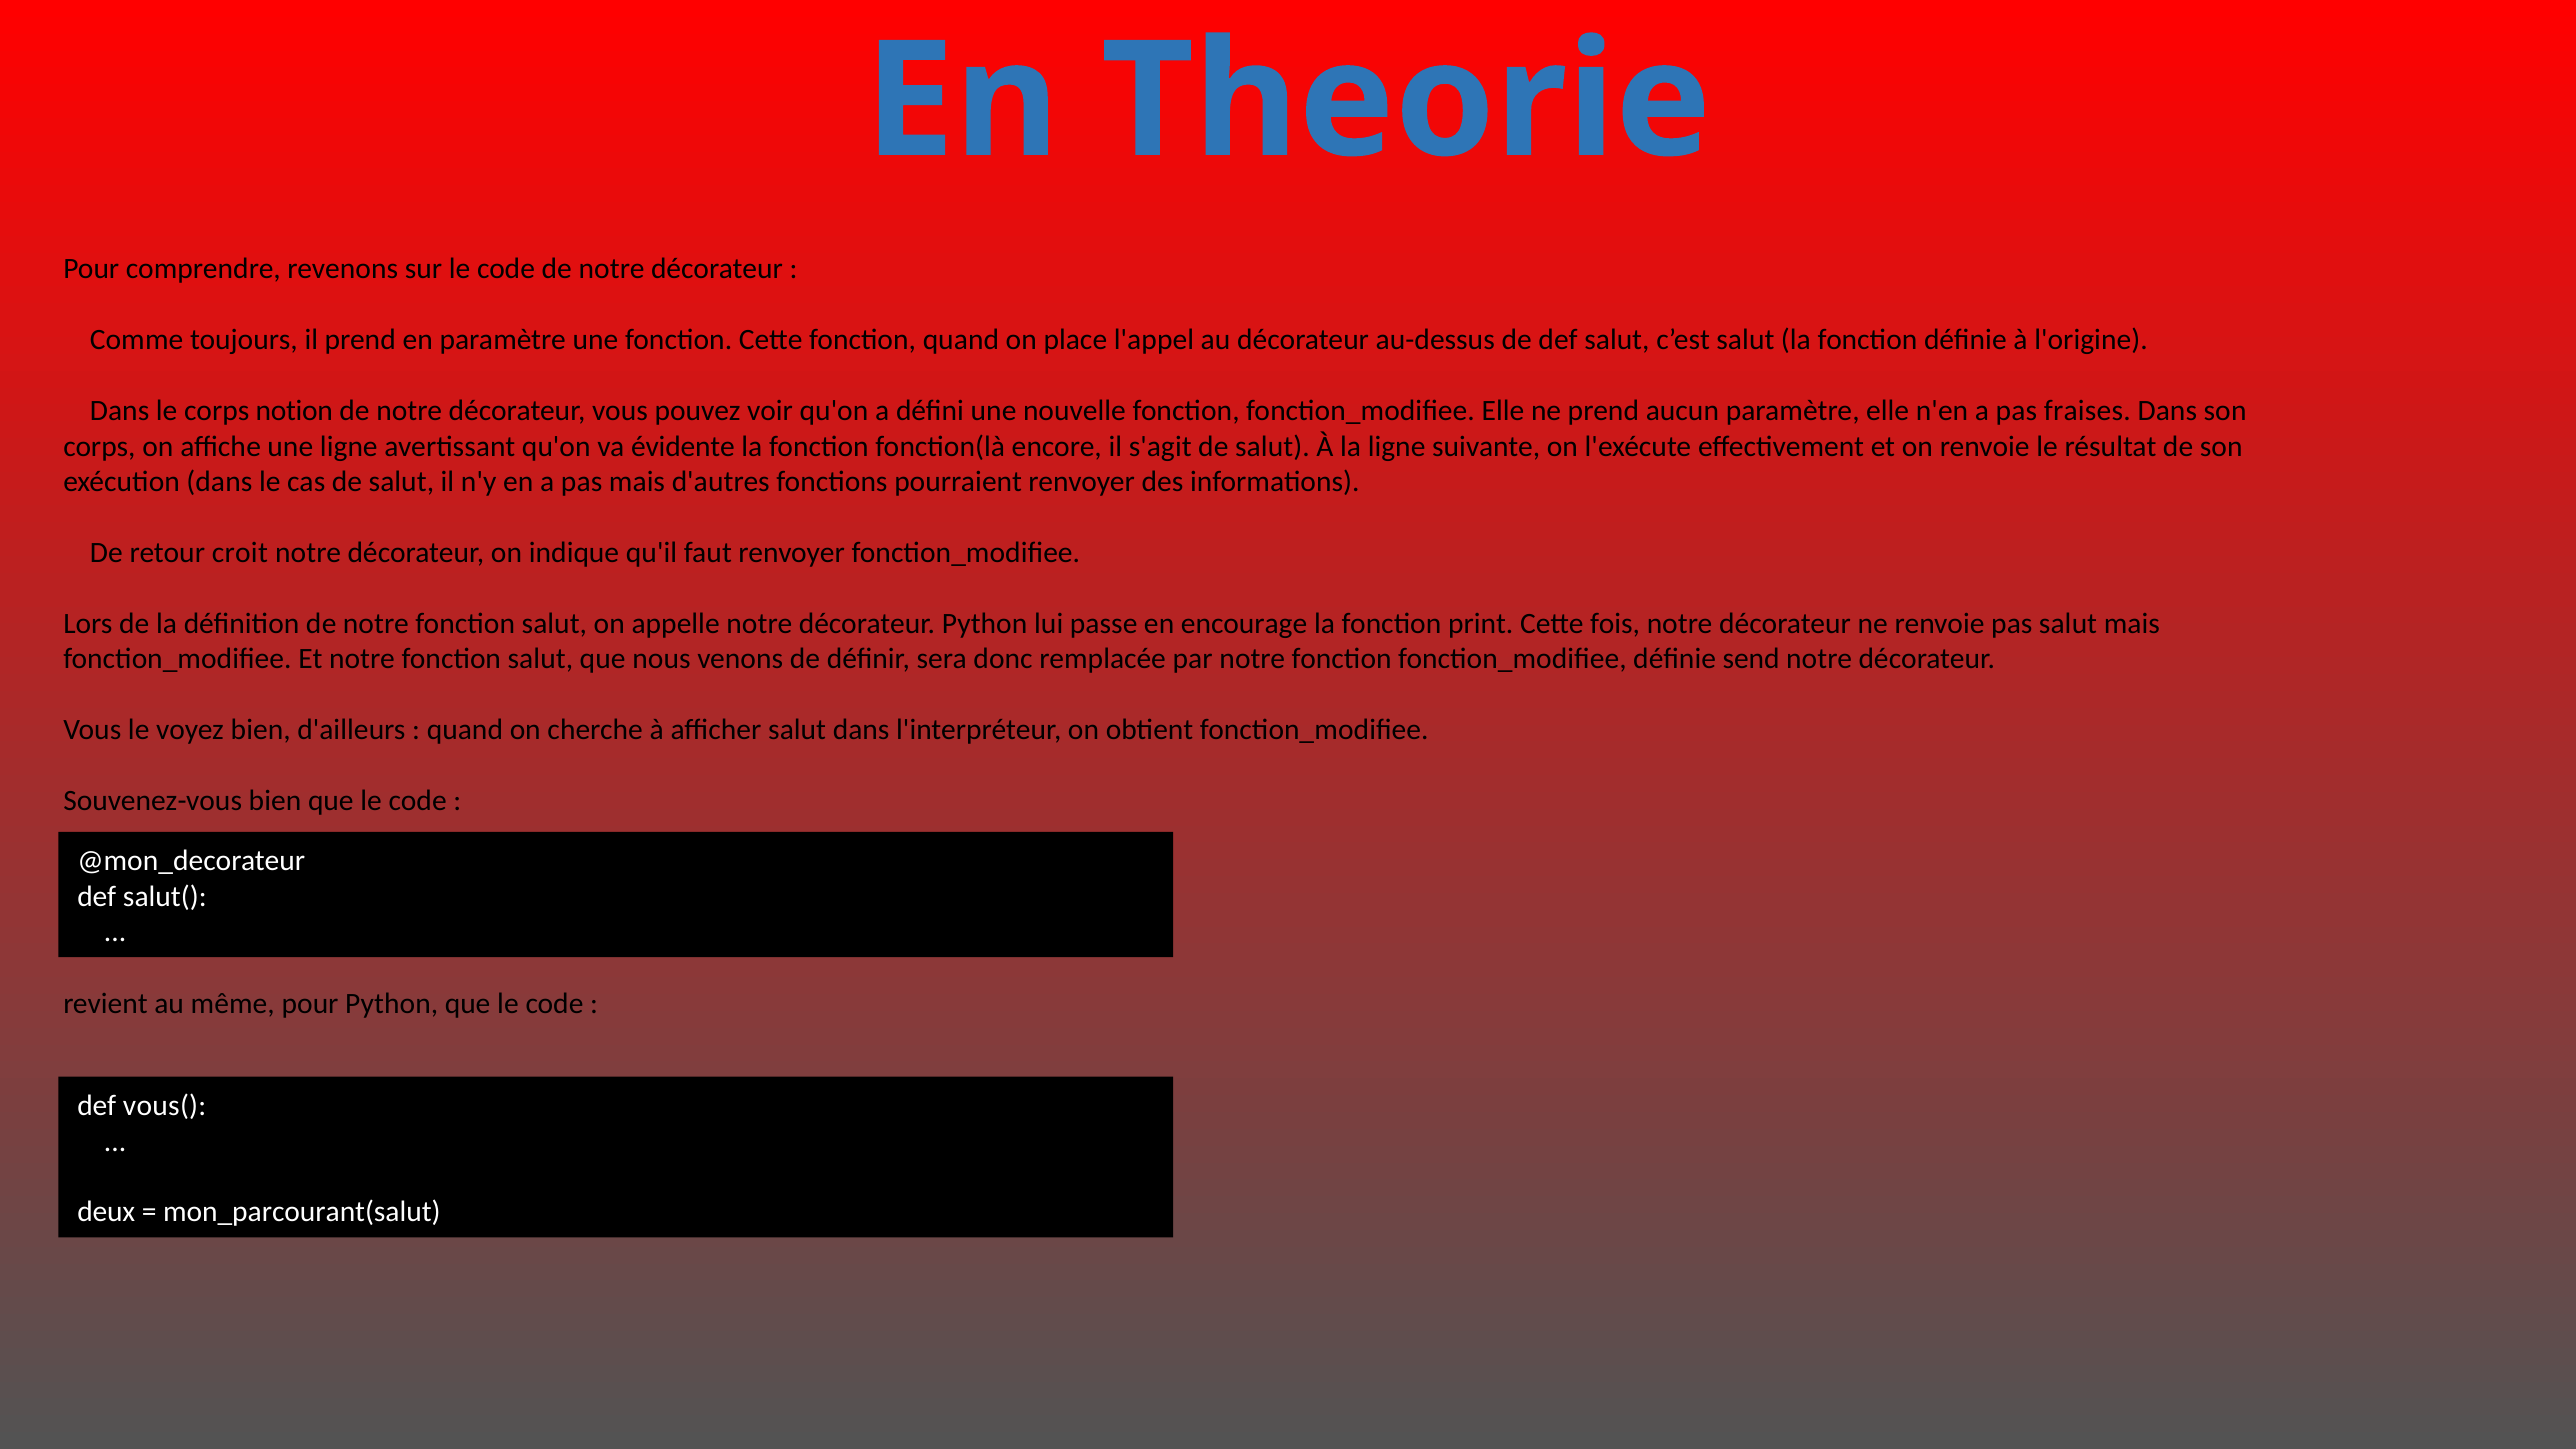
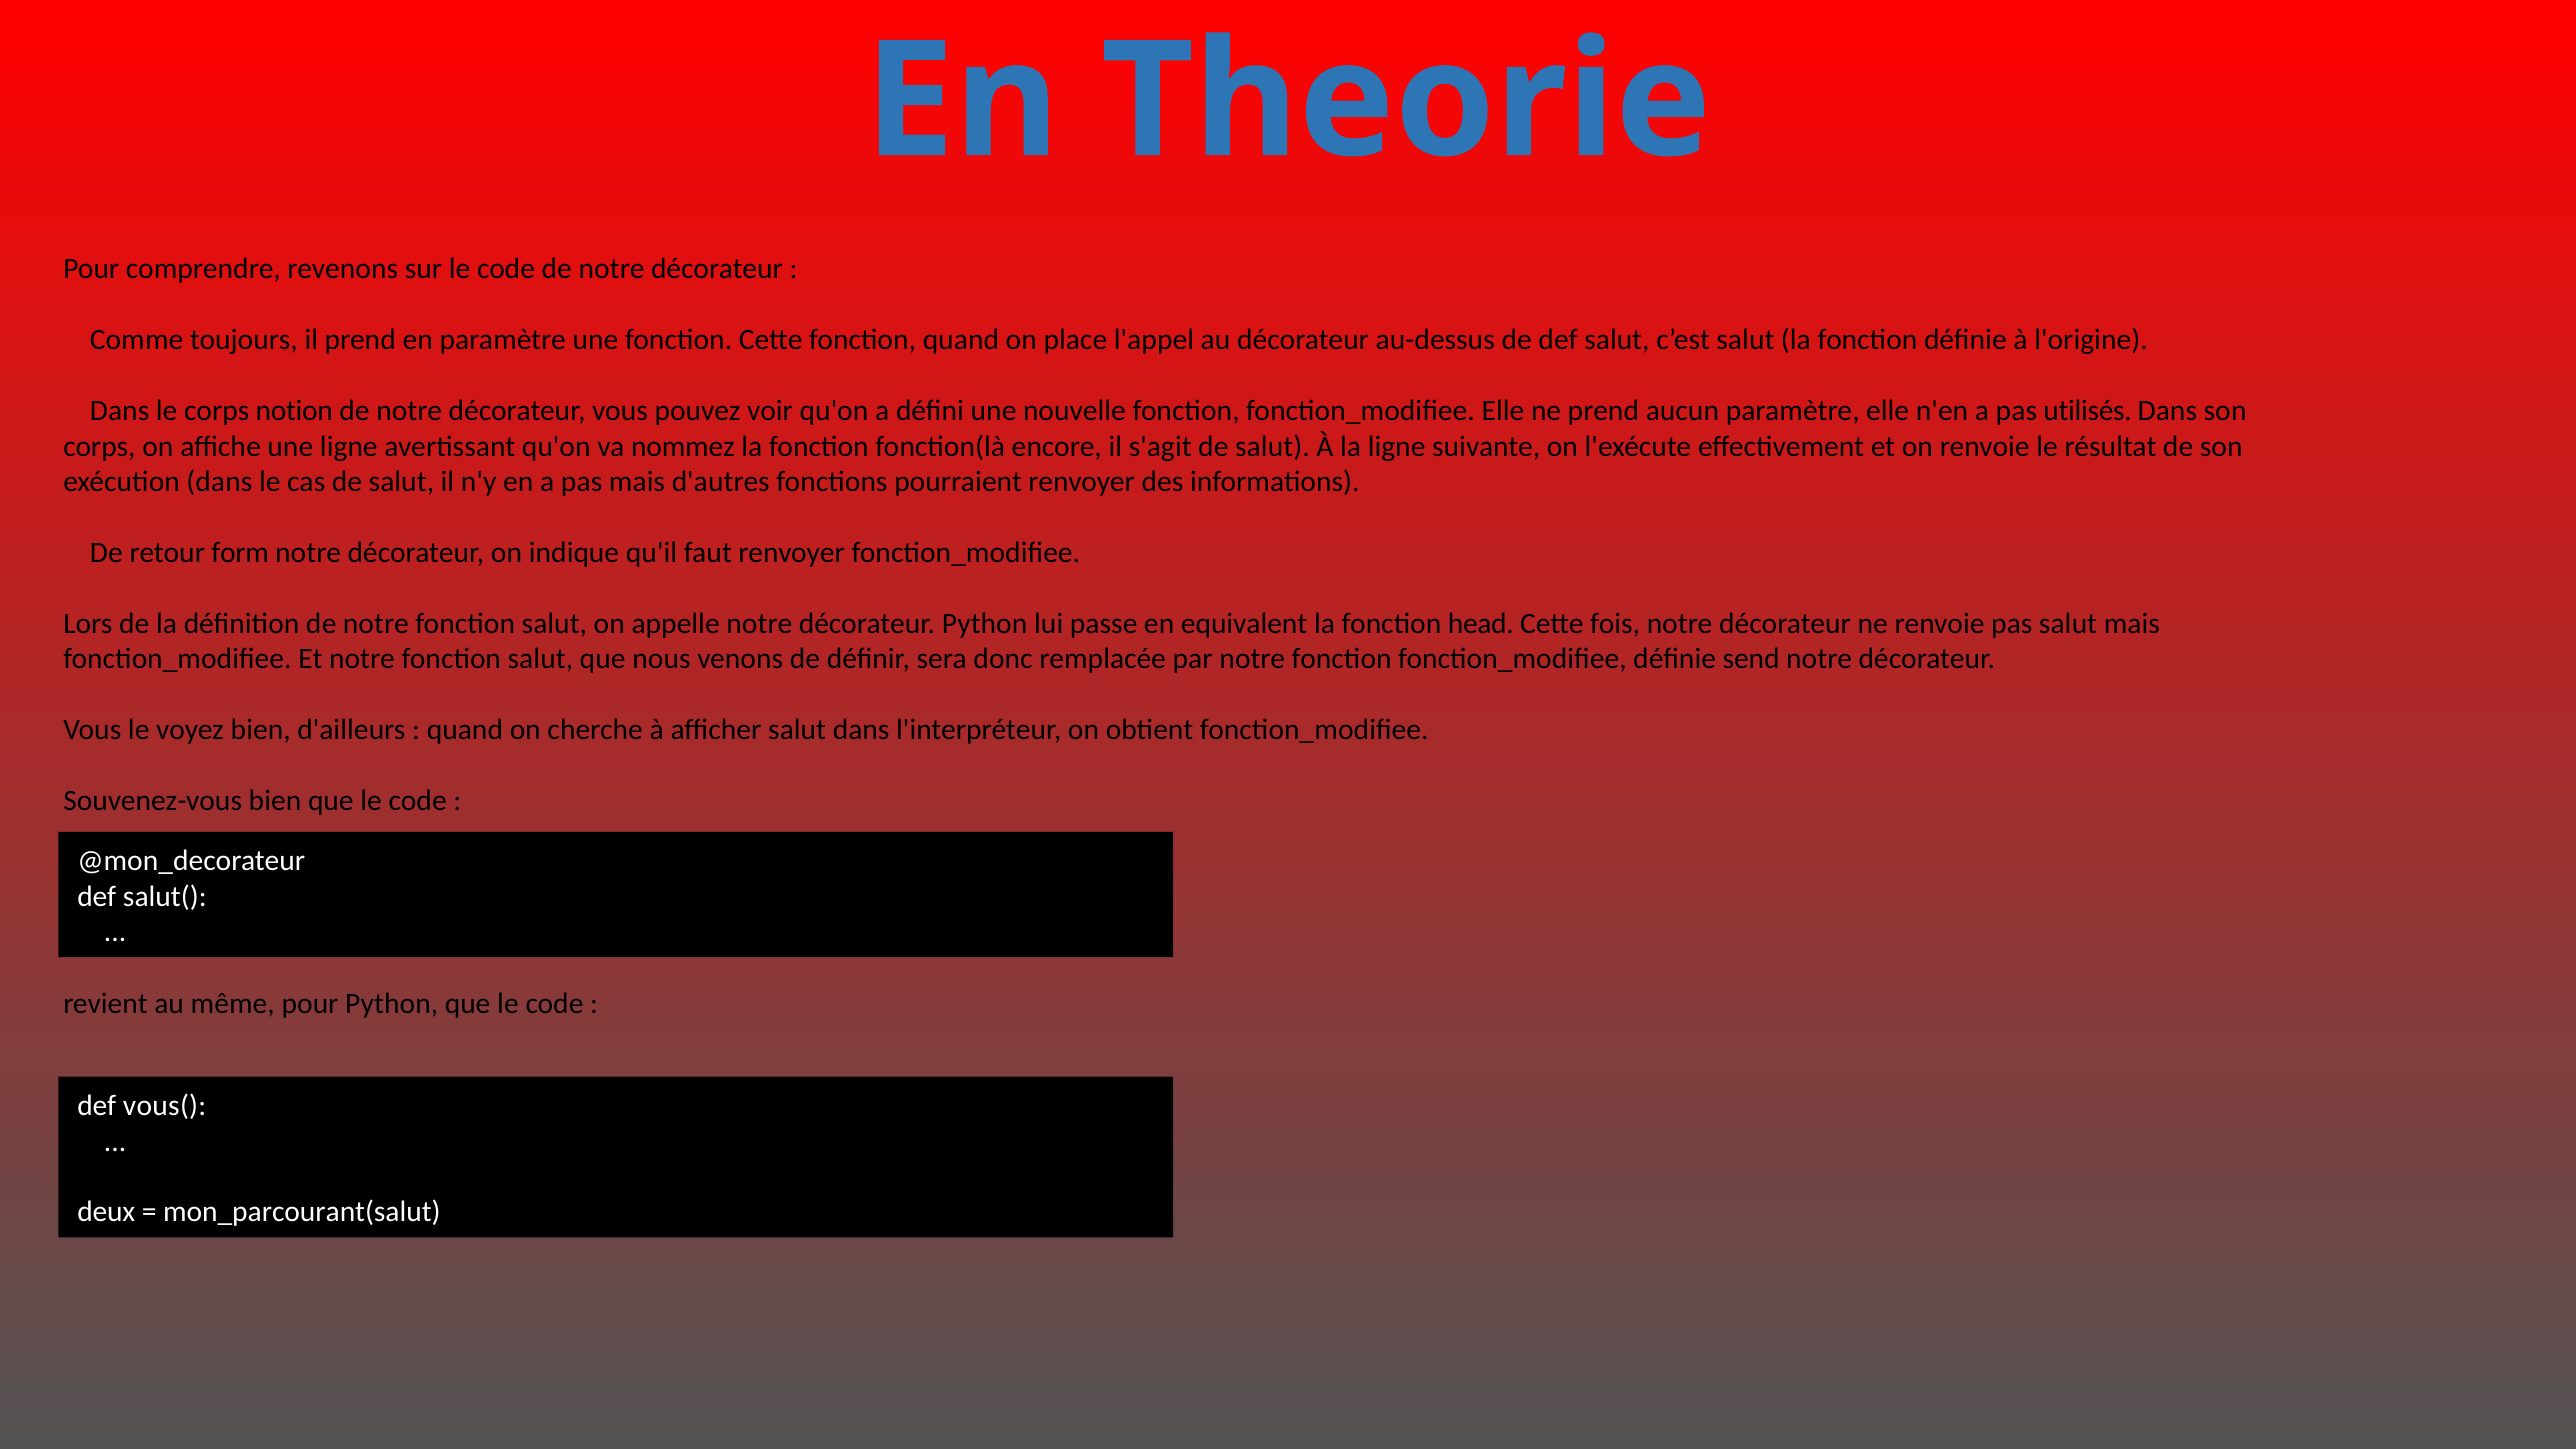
fraises: fraises -> utilisés
évidente: évidente -> nommez
croit: croit -> form
encourage: encourage -> equivalent
print: print -> head
